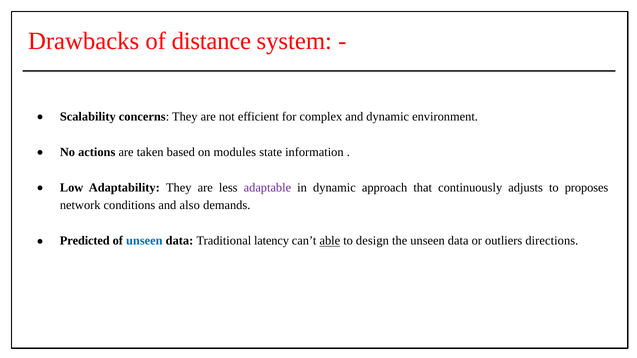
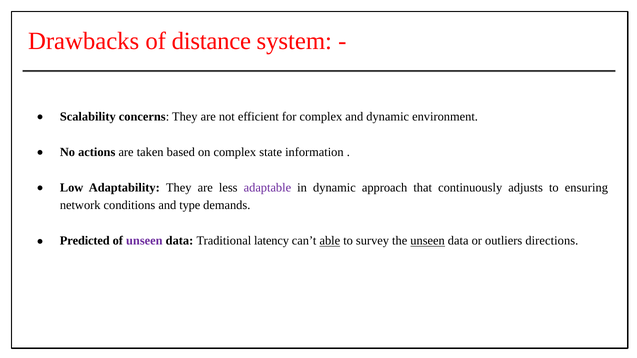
on modules: modules -> complex
proposes: proposes -> ensuring
also: also -> type
unseen at (144, 241) colour: blue -> purple
design: design -> survey
unseen at (428, 241) underline: none -> present
